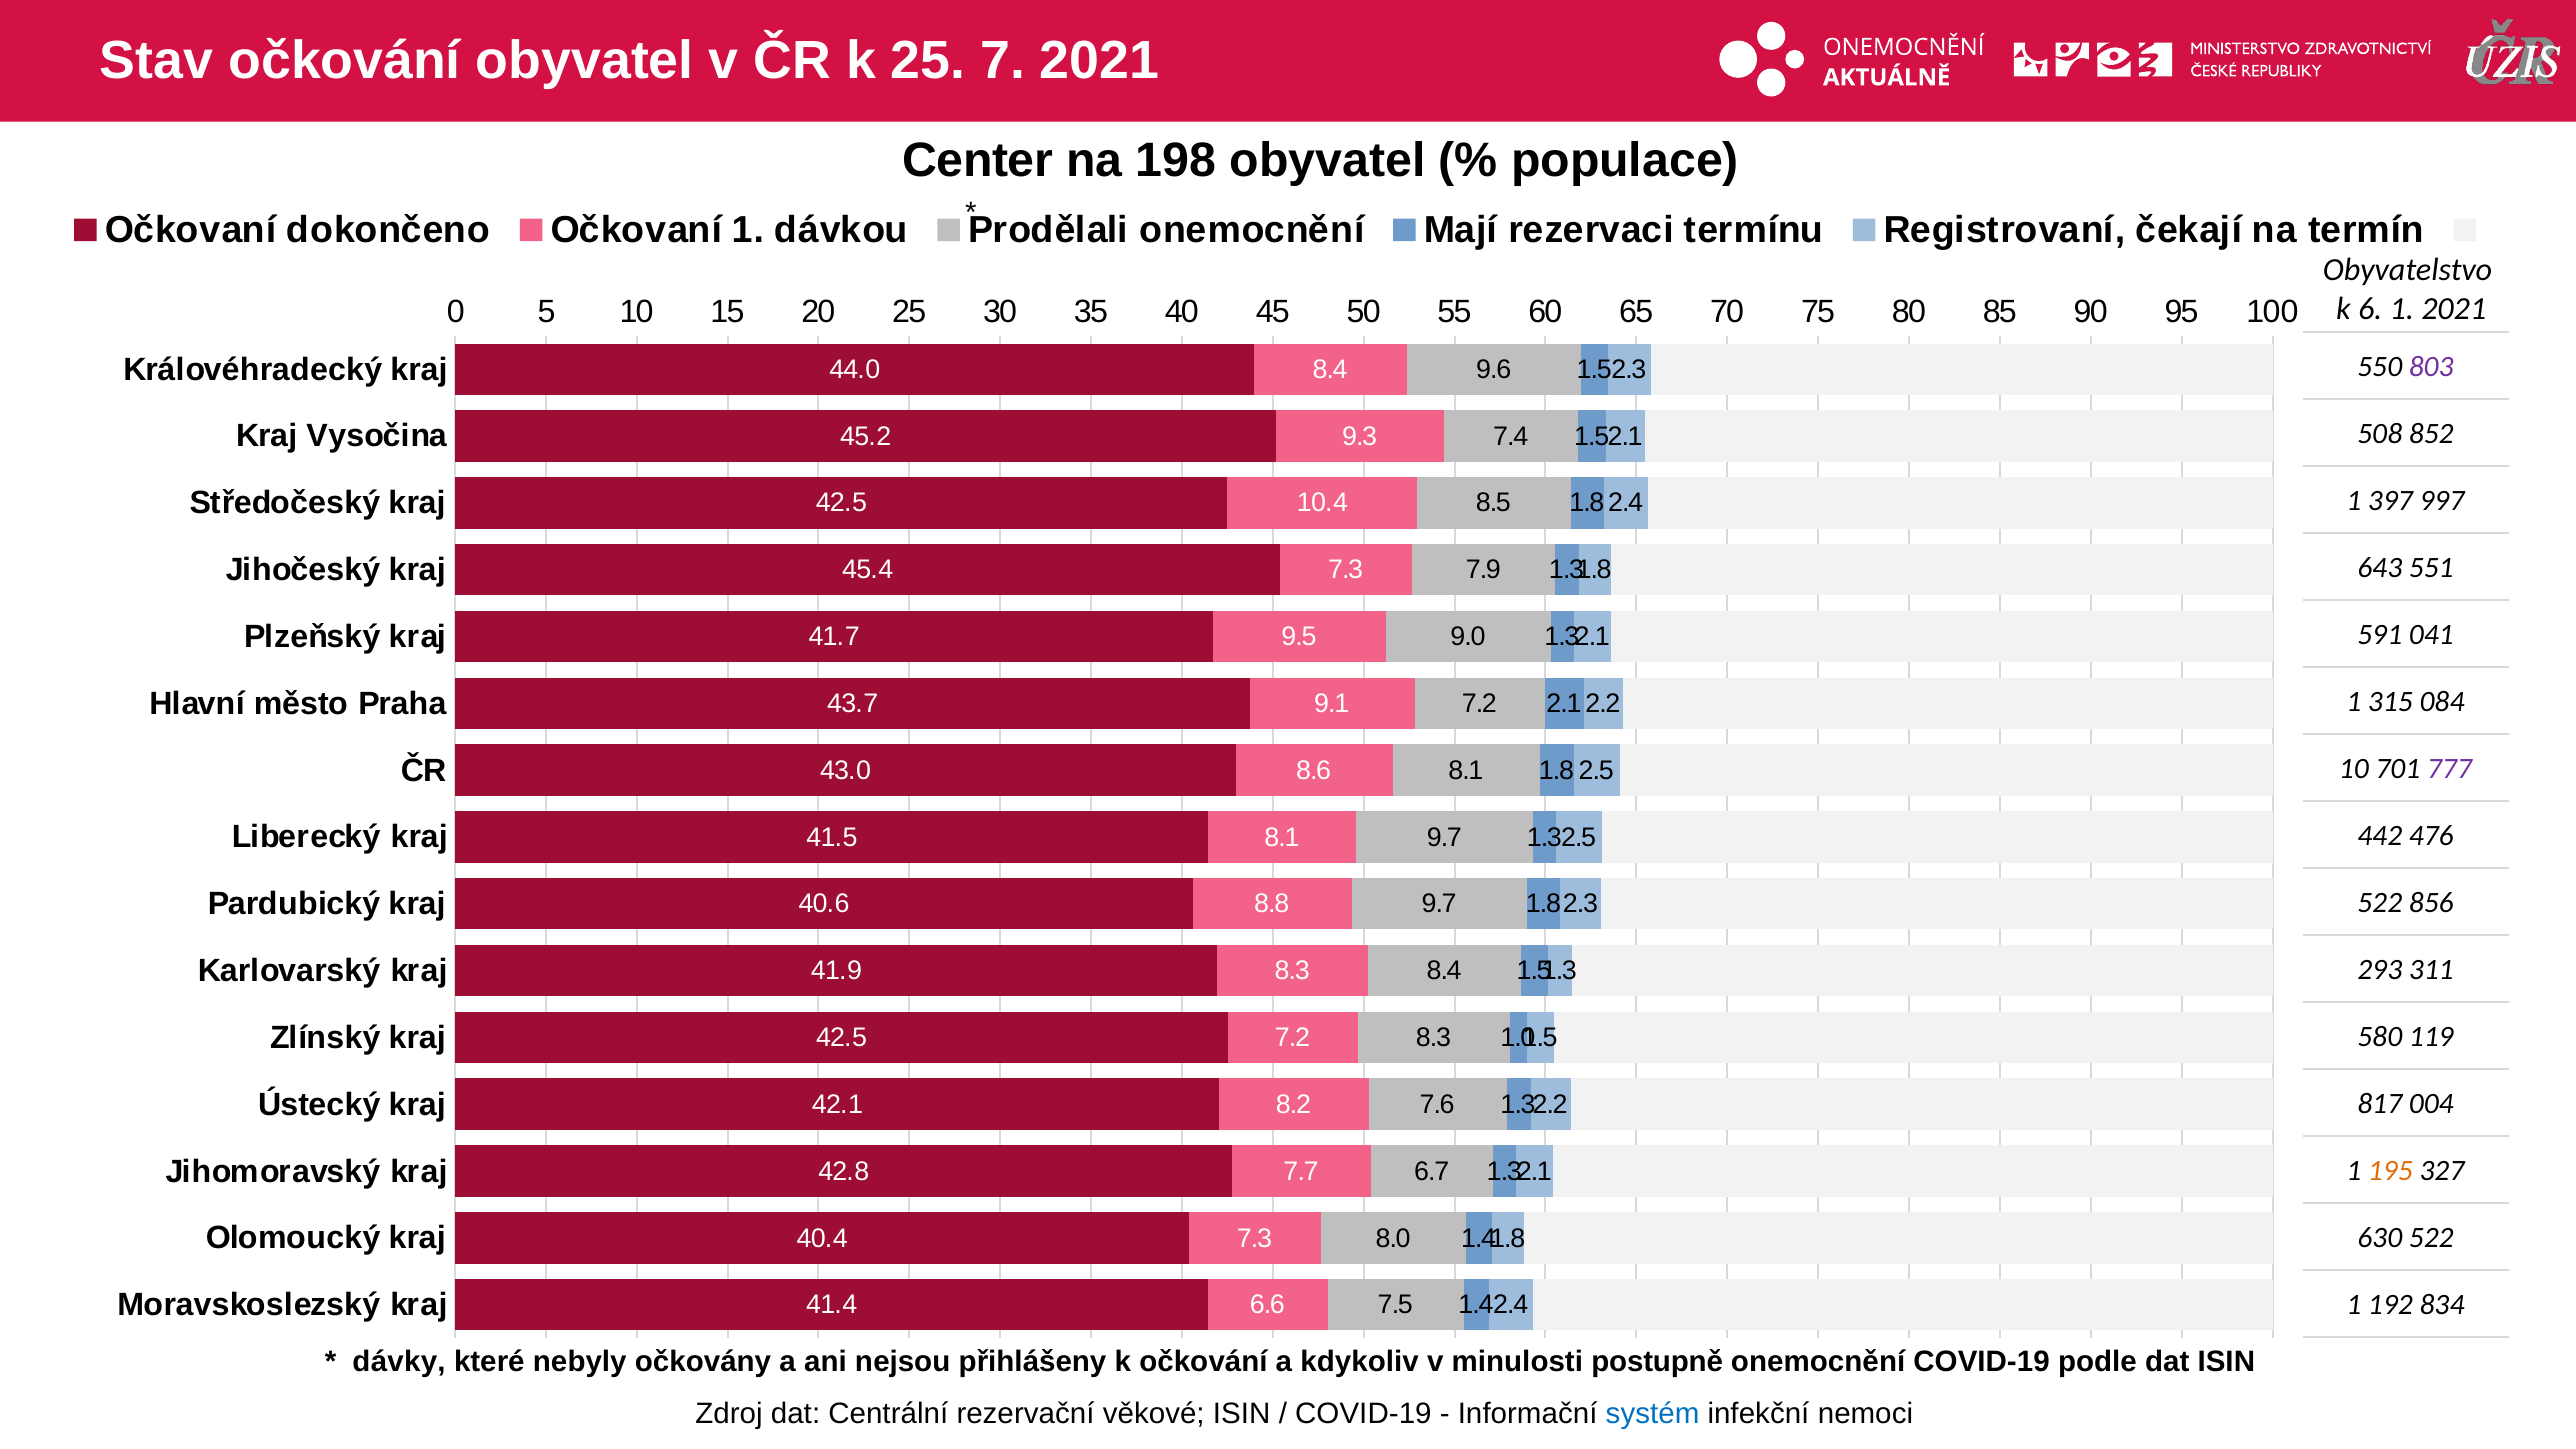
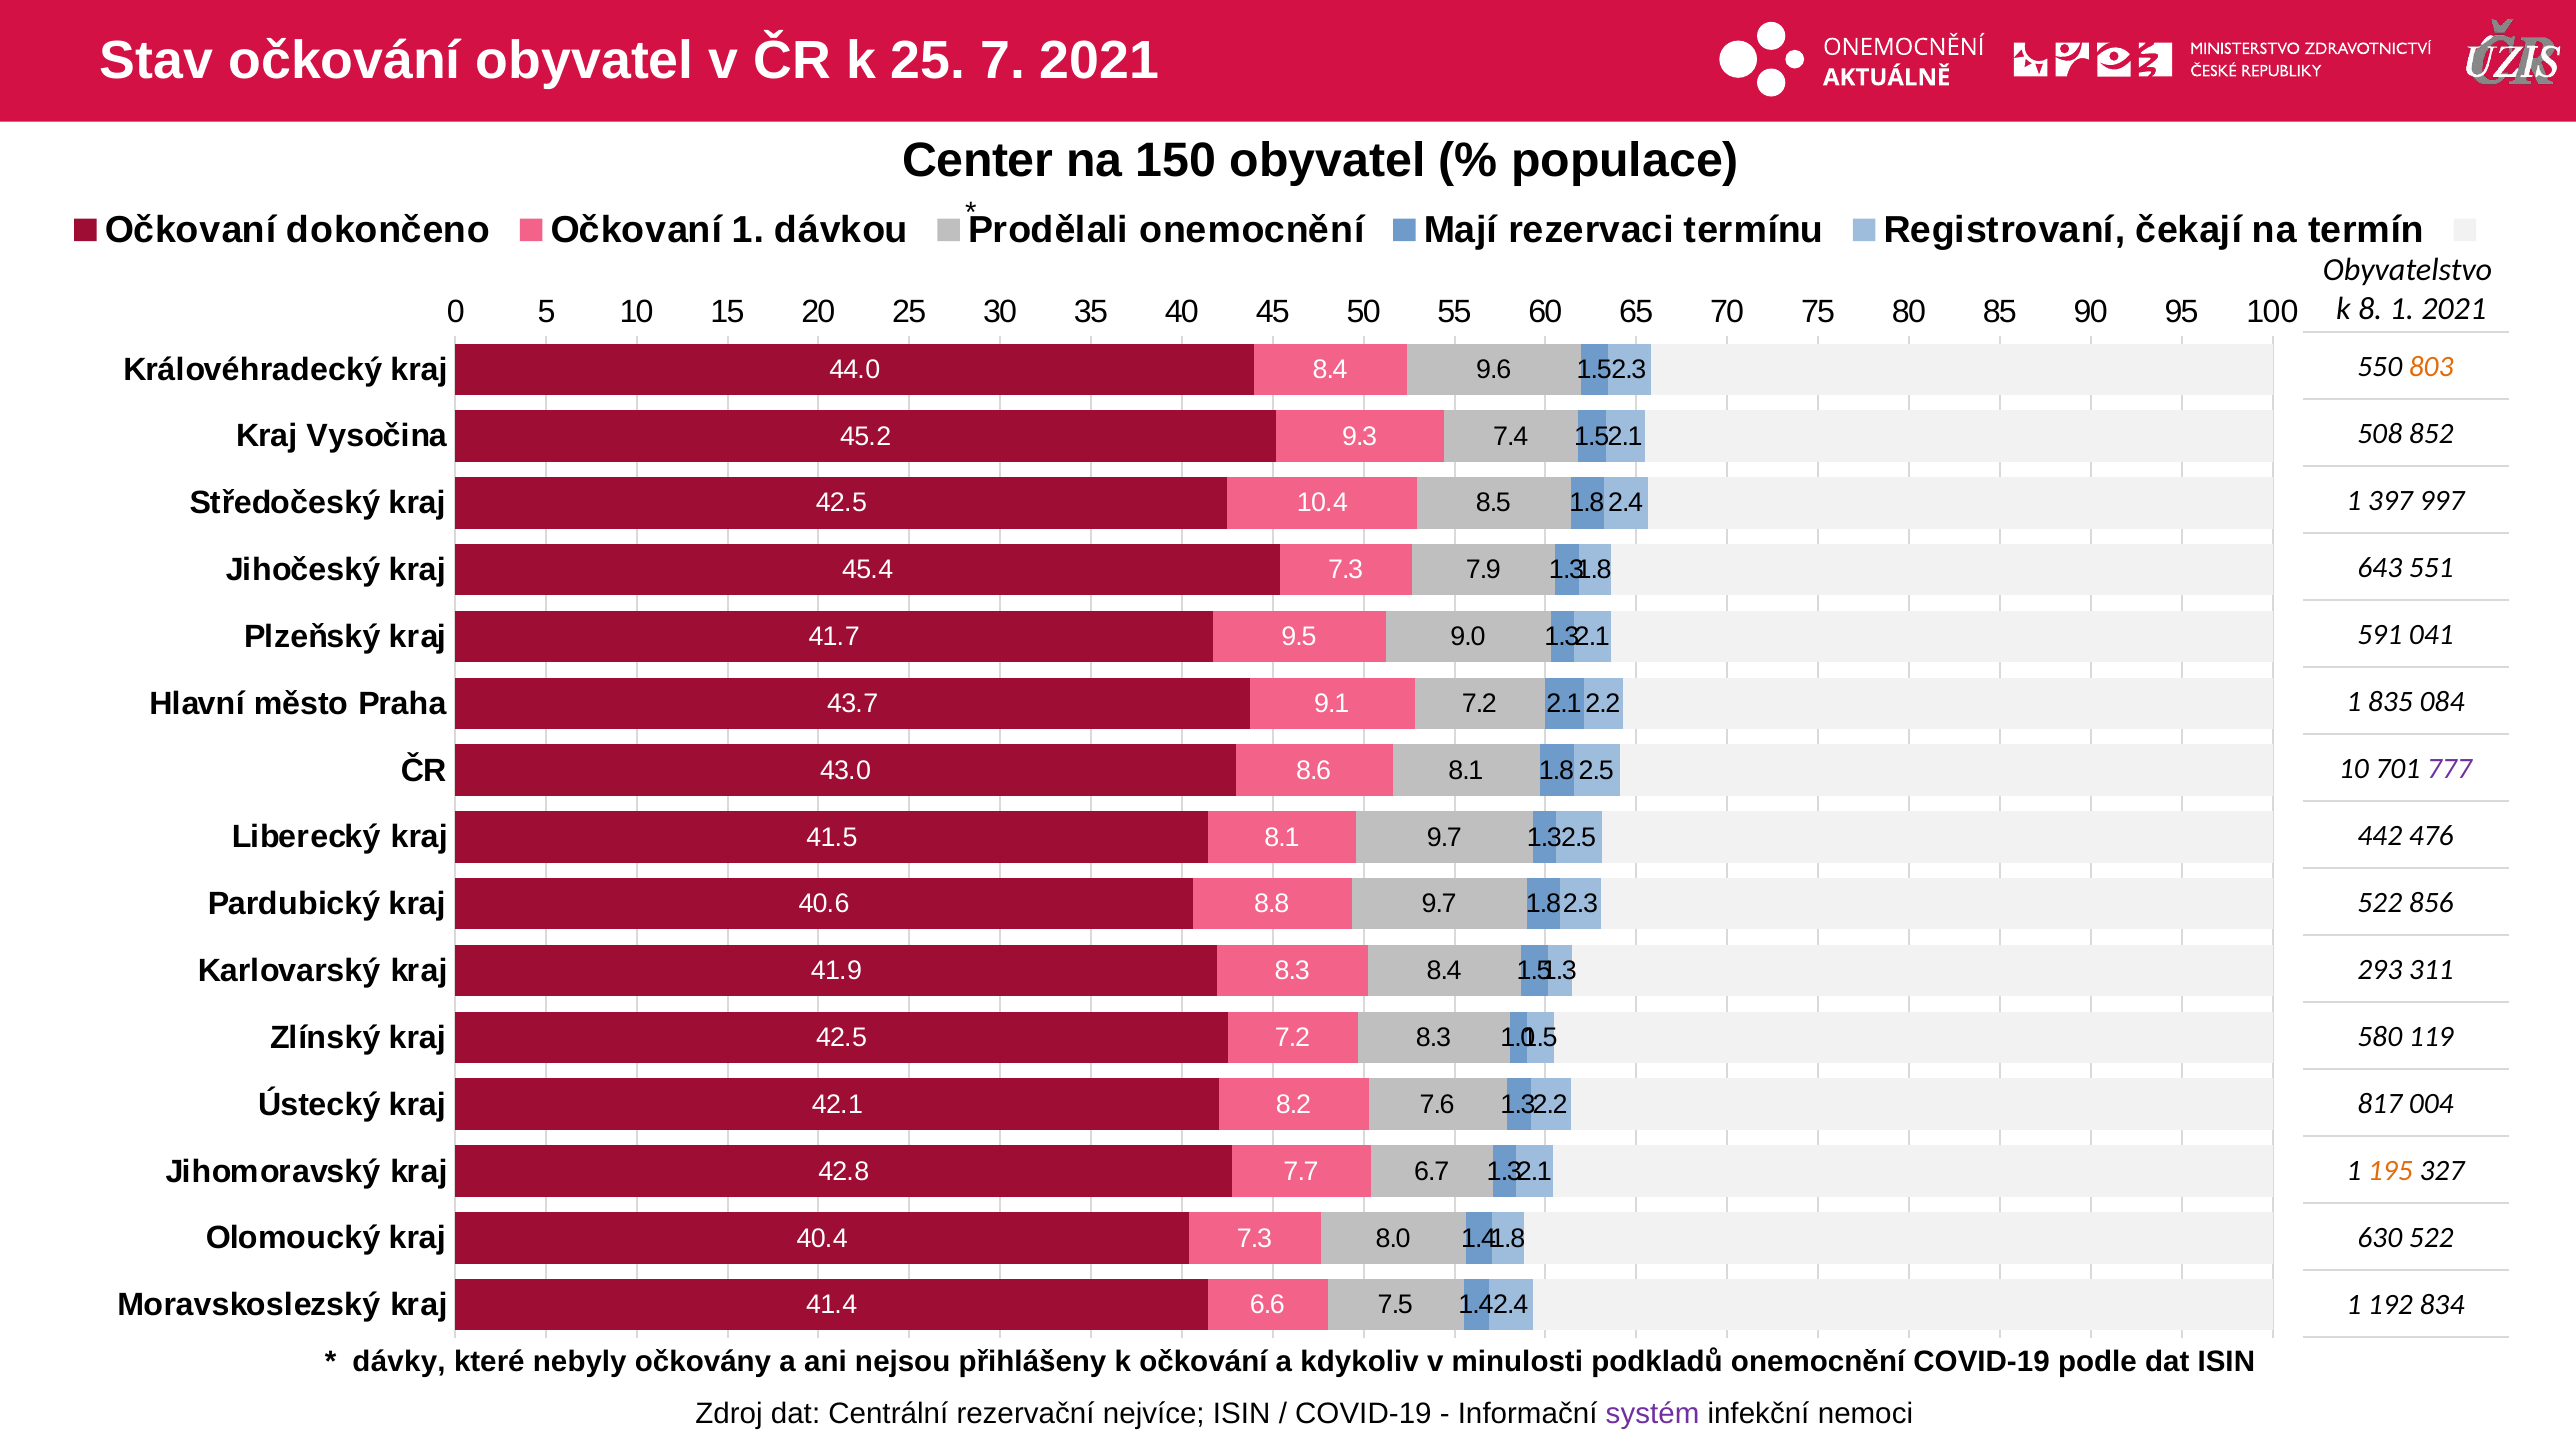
198: 198 -> 150
6: 6 -> 8
803 colour: purple -> orange
315: 315 -> 835
postupně: postupně -> podkladů
věkové: věkové -> nejvíce
systém colour: blue -> purple
